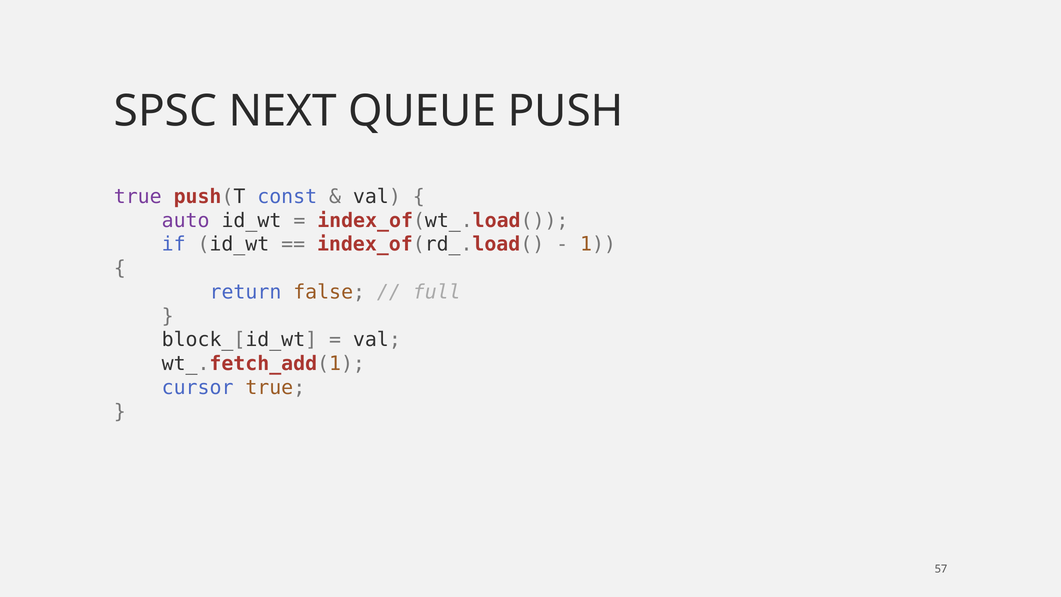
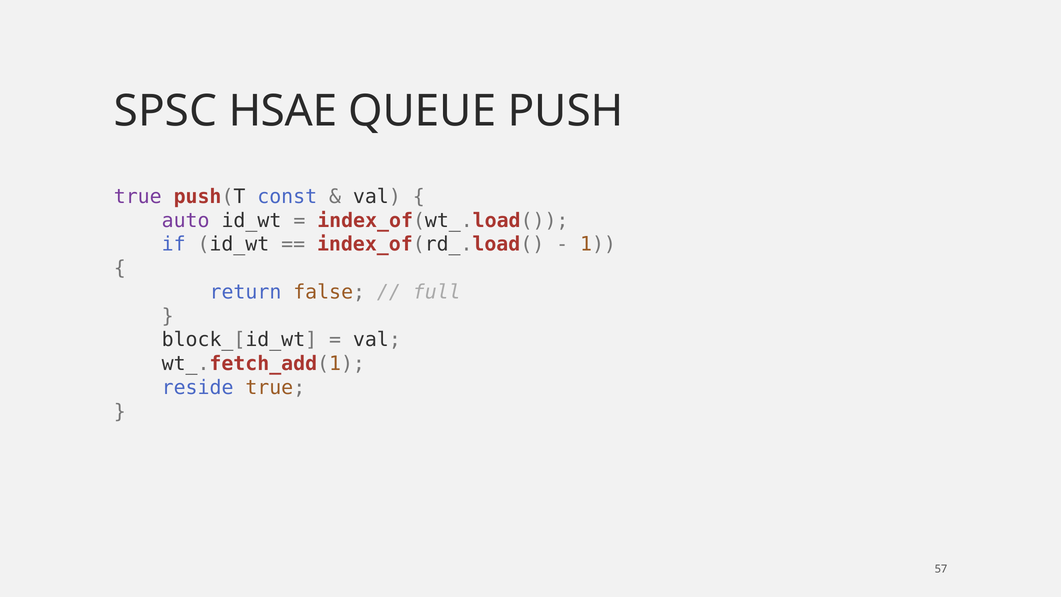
NEXT: NEXT -> HSAE
cursor: cursor -> reside
